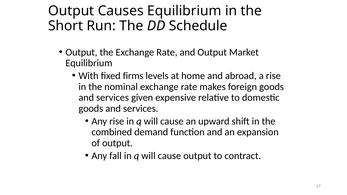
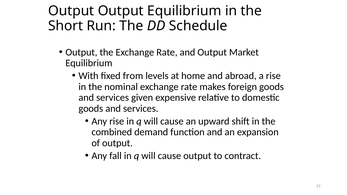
Output Causes: Causes -> Output
firms: firms -> from
